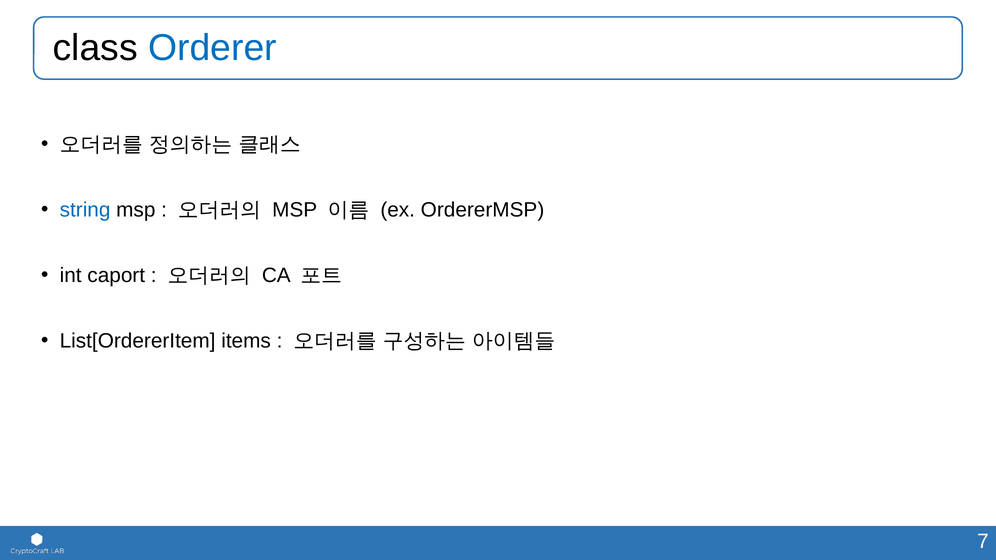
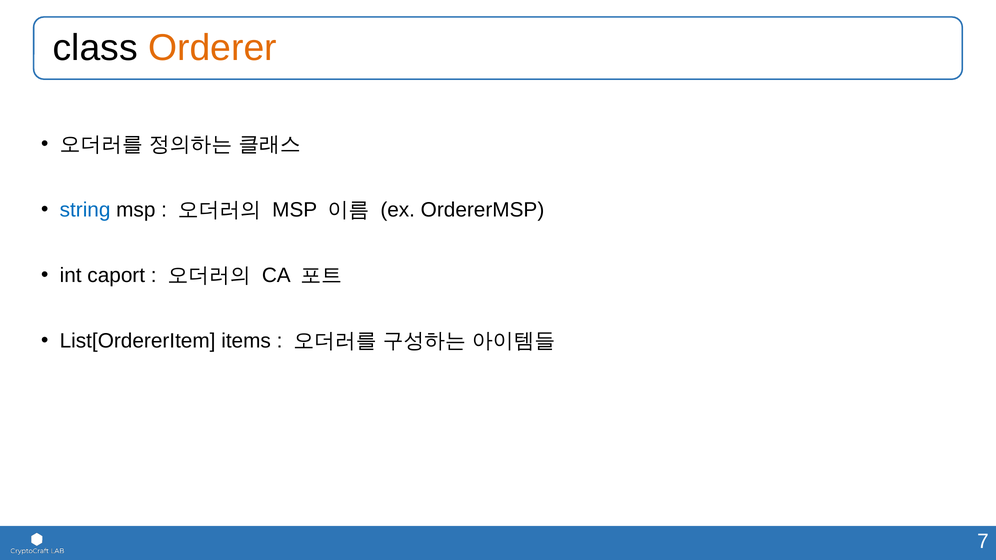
Orderer colour: blue -> orange
